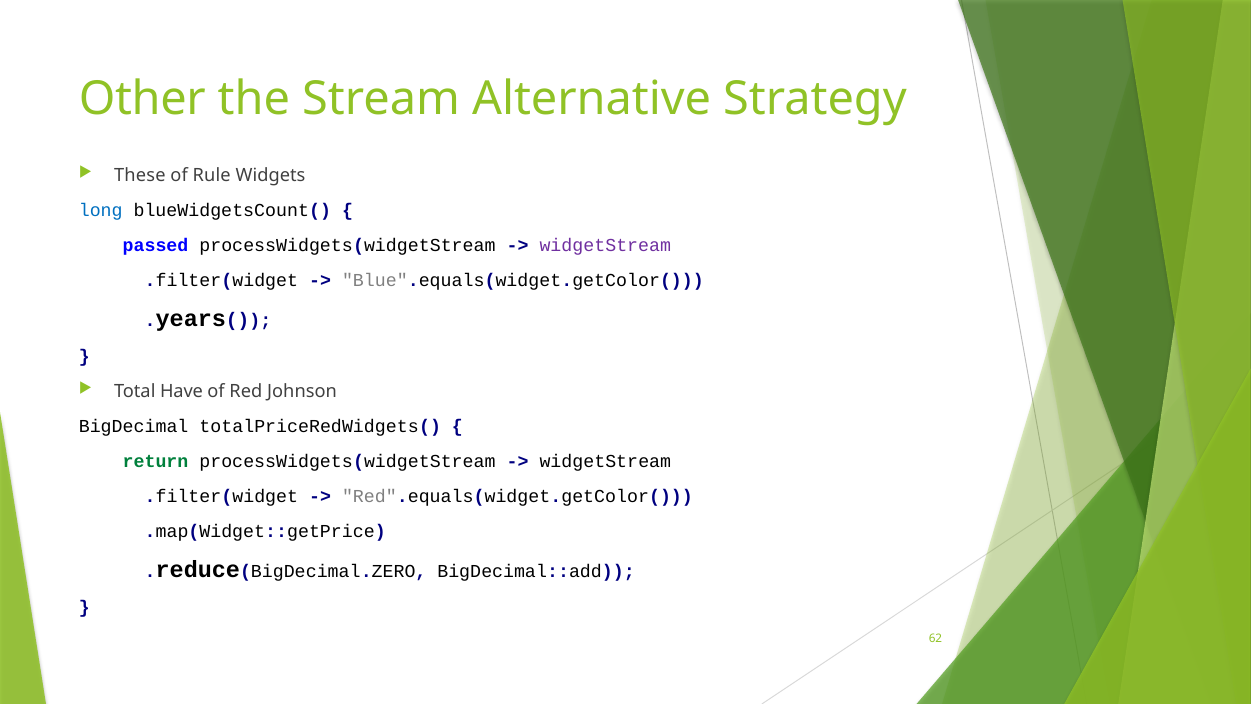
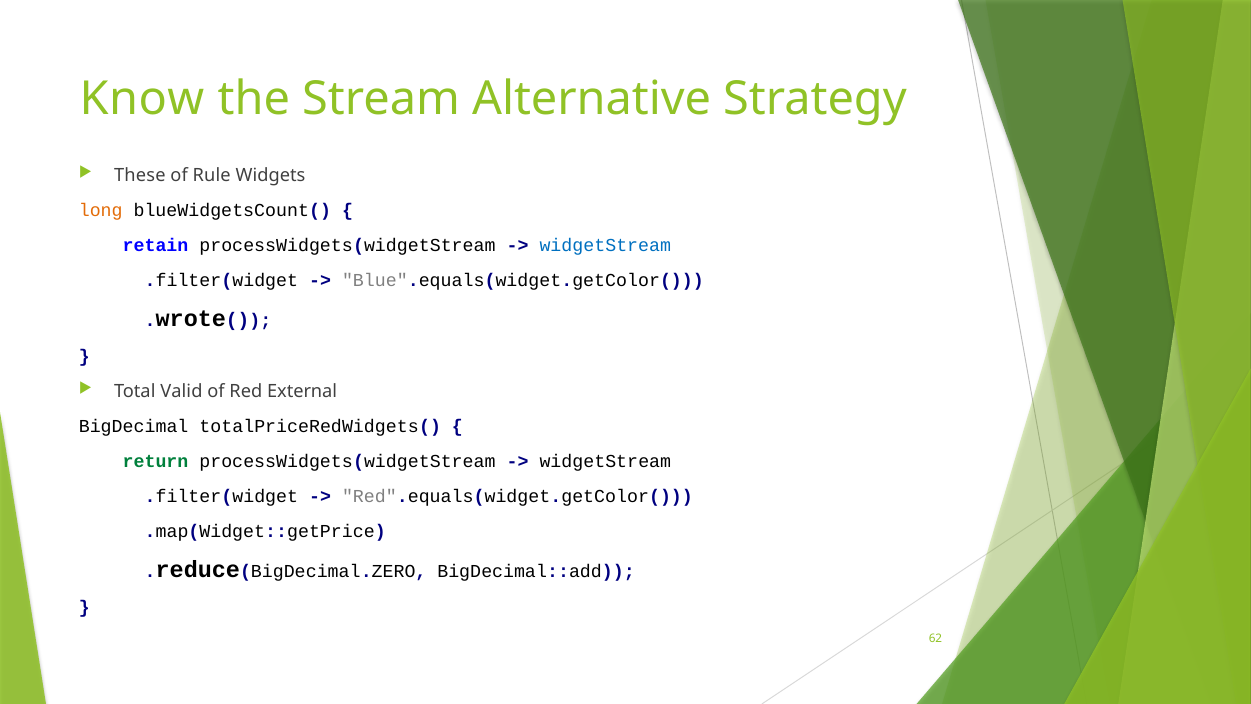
Other: Other -> Know
long colour: blue -> orange
passed: passed -> retain
widgetStream at (605, 245) colour: purple -> blue
years: years -> wrote
Have: Have -> Valid
Johnson: Johnson -> External
